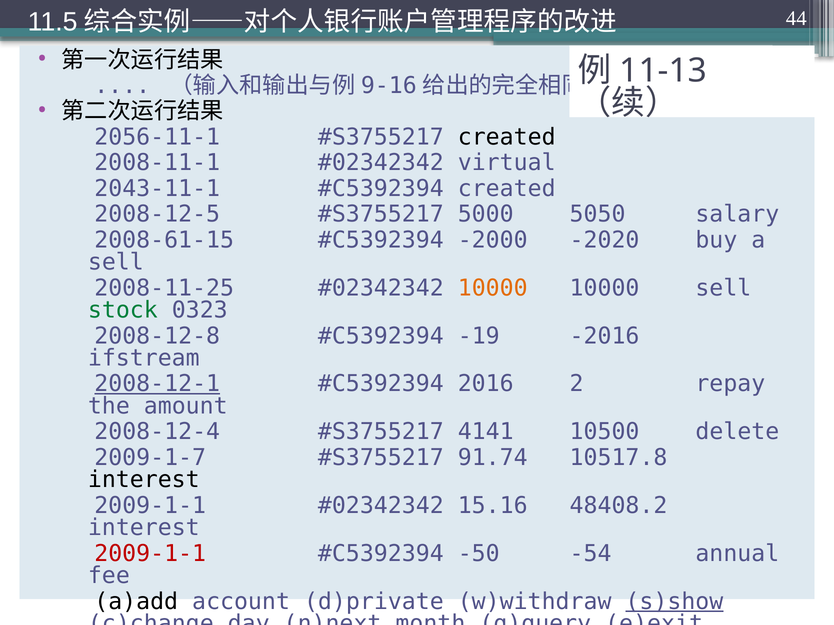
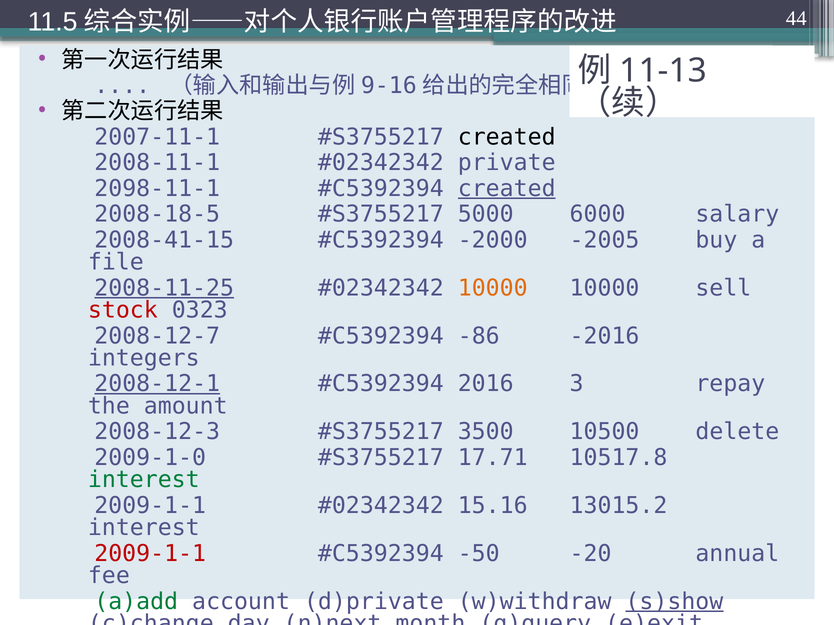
2056-11-1: 2056-11-1 -> 2007-11-1
virtual: virtual -> private
2043-11-1: 2043-11-1 -> 2098-11-1
created at (507, 189) underline: none -> present
2008-12-5: 2008-12-5 -> 2008-18-5
5050: 5050 -> 6000
2008-61-15: 2008-61-15 -> 2008-41-15
-2020: -2020 -> -2005
sell at (116, 262): sell -> file
2008-11-25 underline: none -> present
stock colour: green -> red
2008-12-8: 2008-12-8 -> 2008-12-7
-19: -19 -> -86
ifstream: ifstream -> integers
2: 2 -> 3
2008-12-4: 2008-12-4 -> 2008-12-3
4141: 4141 -> 3500
2009-1-7: 2009-1-7 -> 2009-1-0
91.74: 91.74 -> 17.71
interest at (144, 480) colour: black -> green
48408.2: 48408.2 -> 13015.2
-54: -54 -> -20
a)add colour: black -> green
